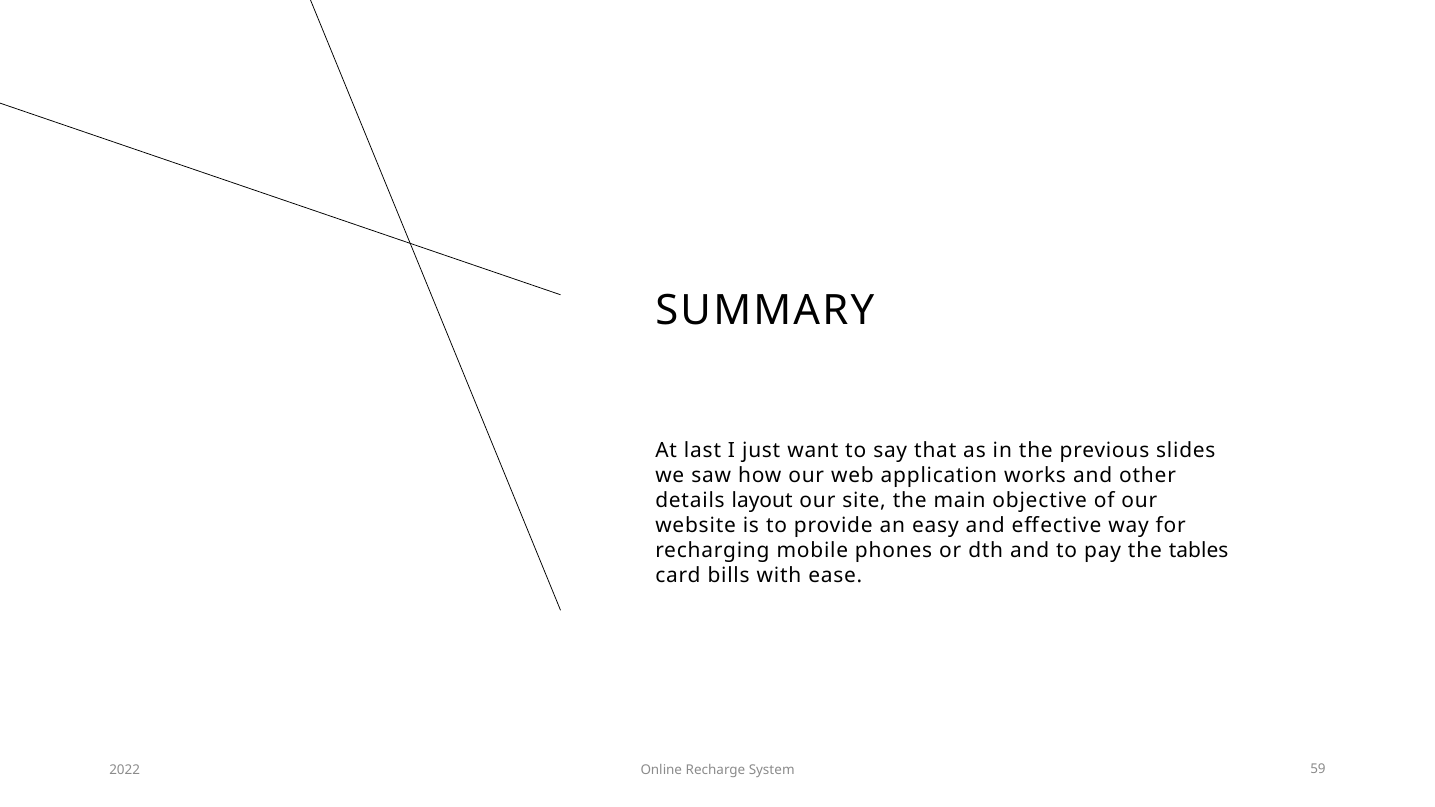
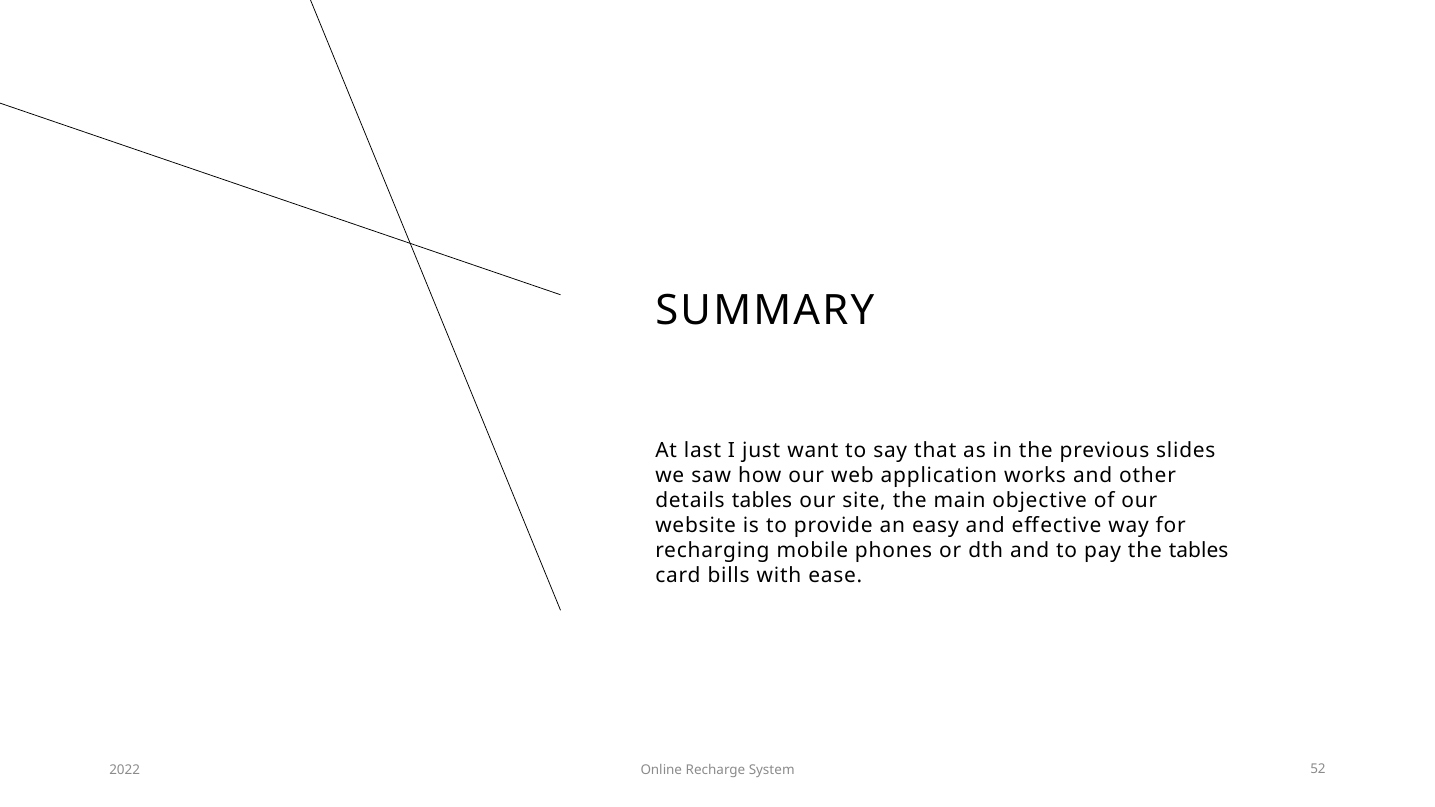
details layout: layout -> tables
59: 59 -> 52
